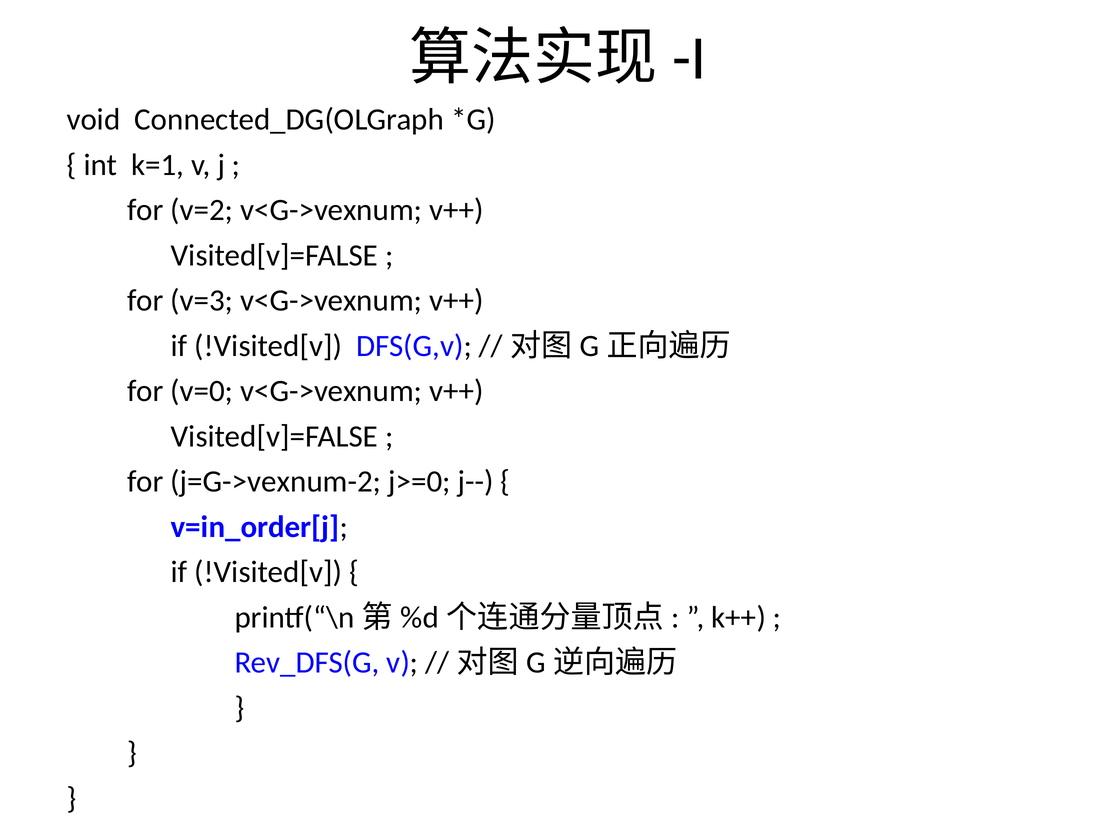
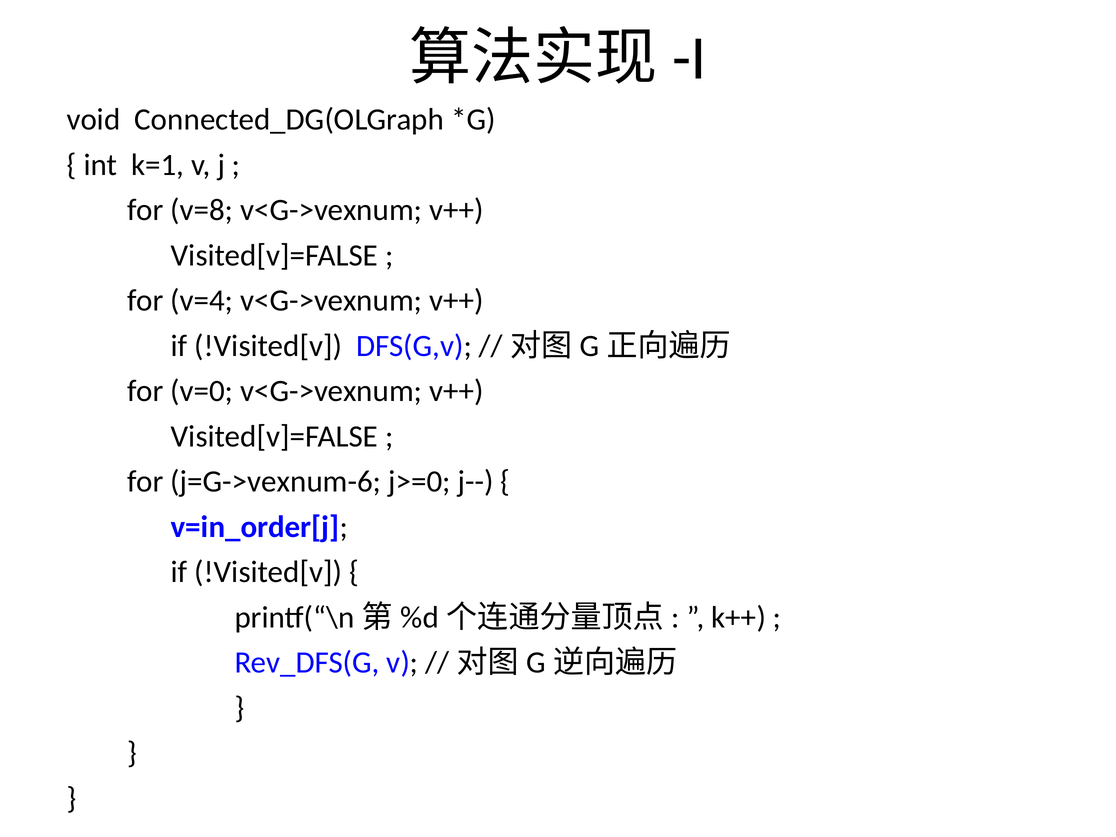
v=2: v=2 -> v=8
v=3: v=3 -> v=4
j=G->vexnum-2: j=G->vexnum-2 -> j=G->vexnum-6
